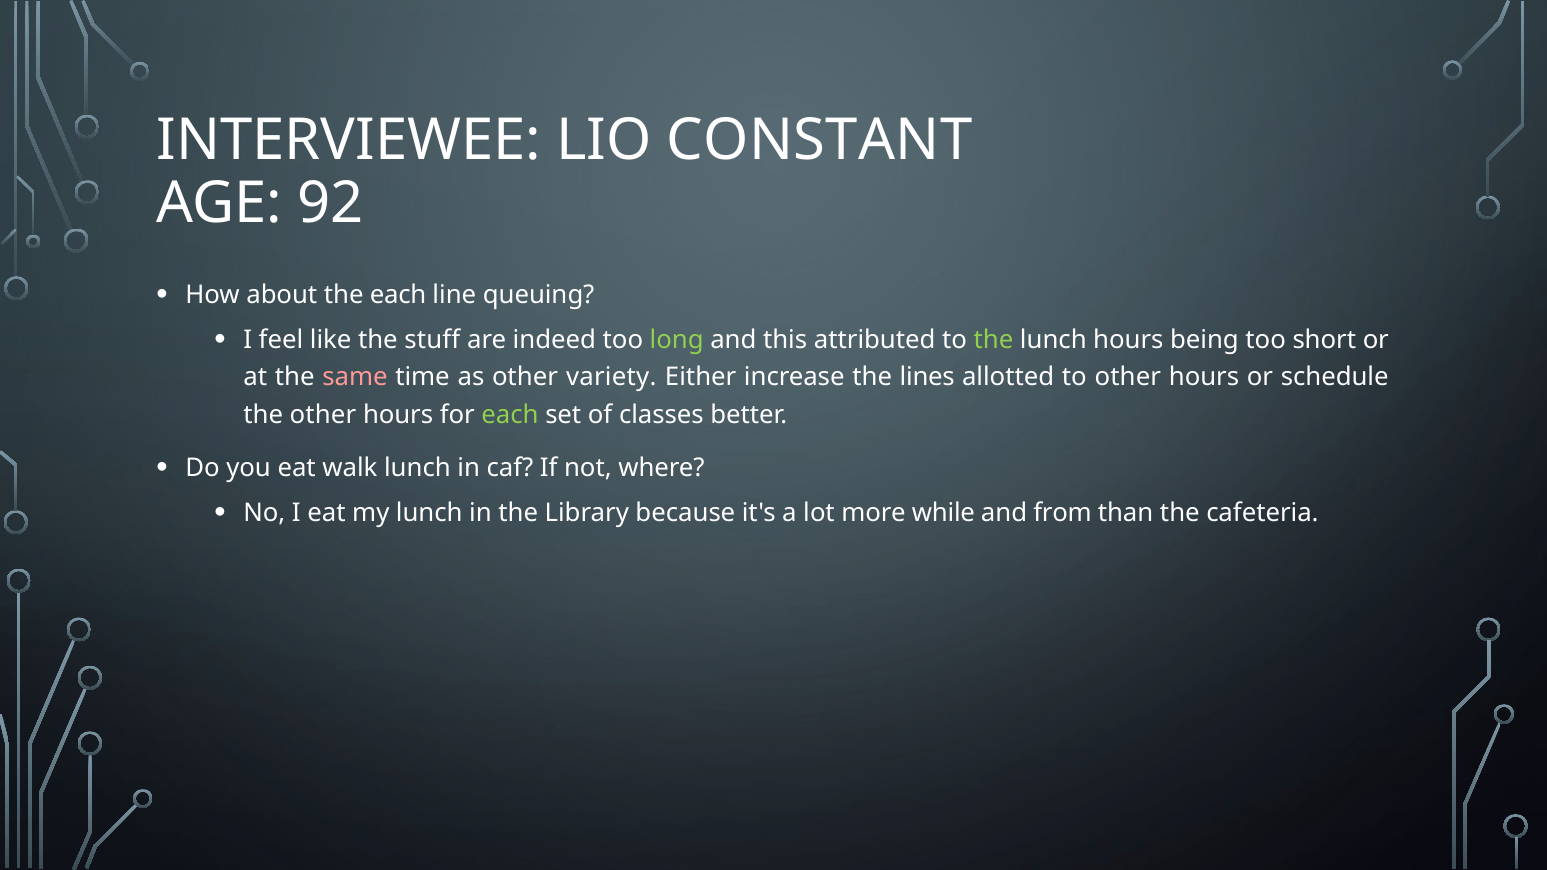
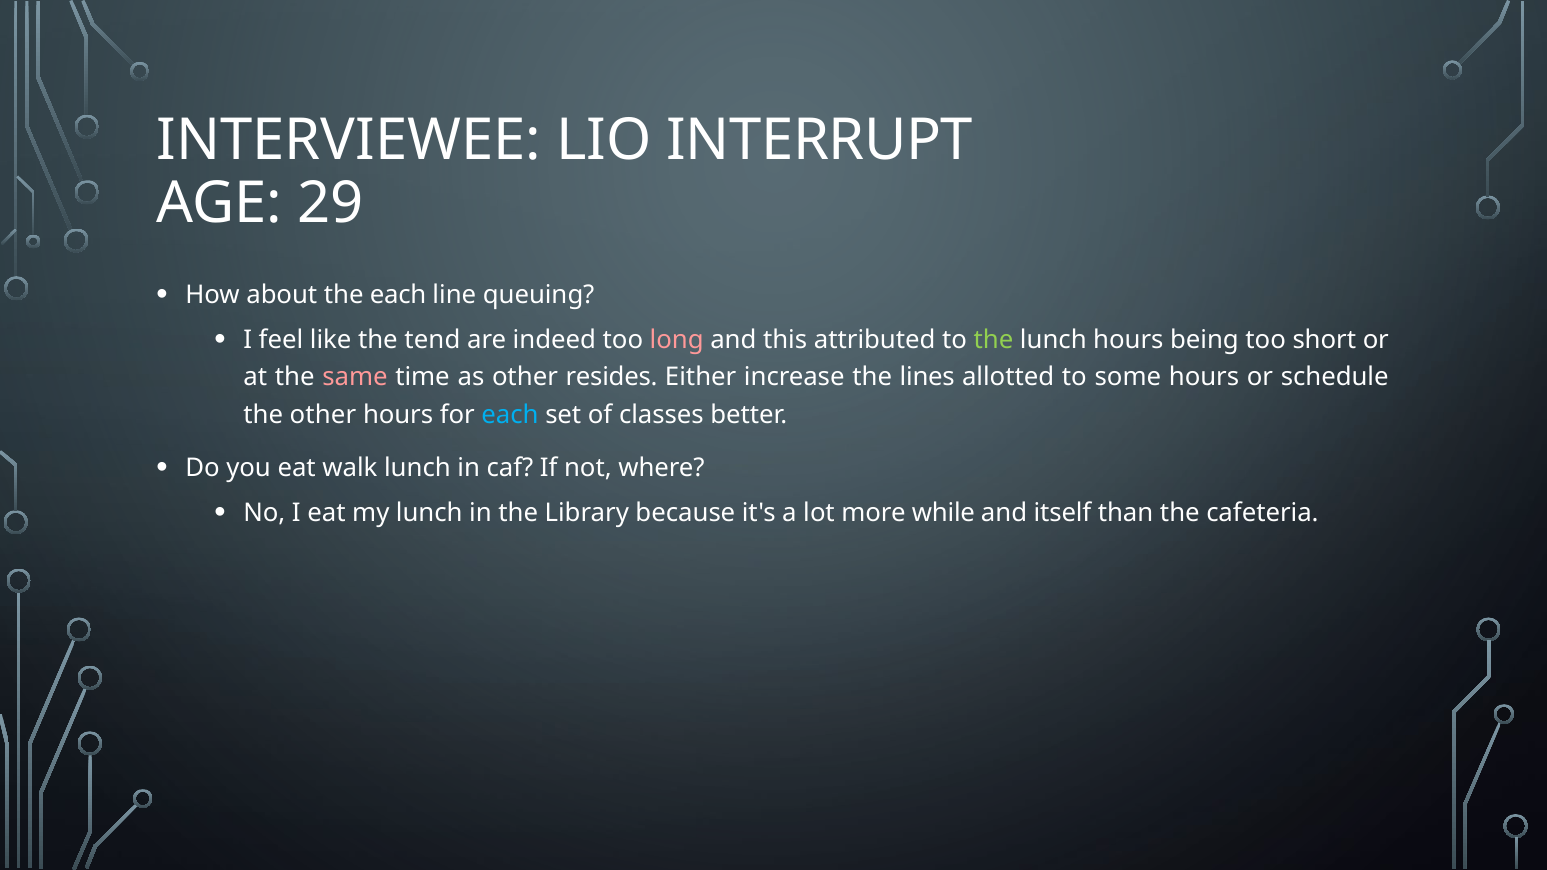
CONSTANT: CONSTANT -> INTERRUPT
92: 92 -> 29
stuff: stuff -> tend
long colour: light green -> pink
variety: variety -> resides
to other: other -> some
each at (510, 415) colour: light green -> light blue
from: from -> itself
